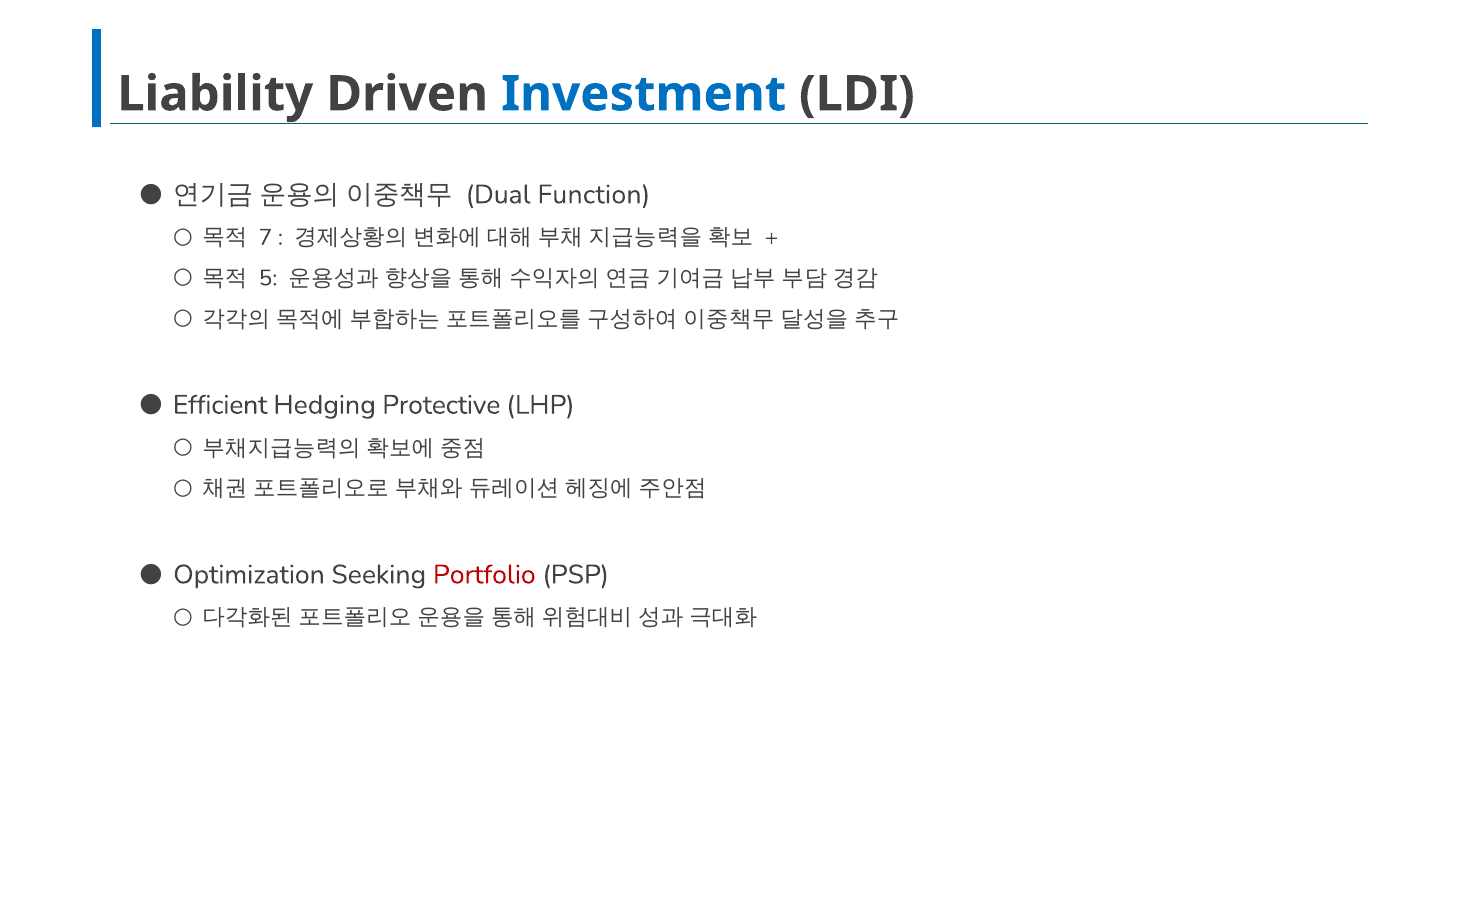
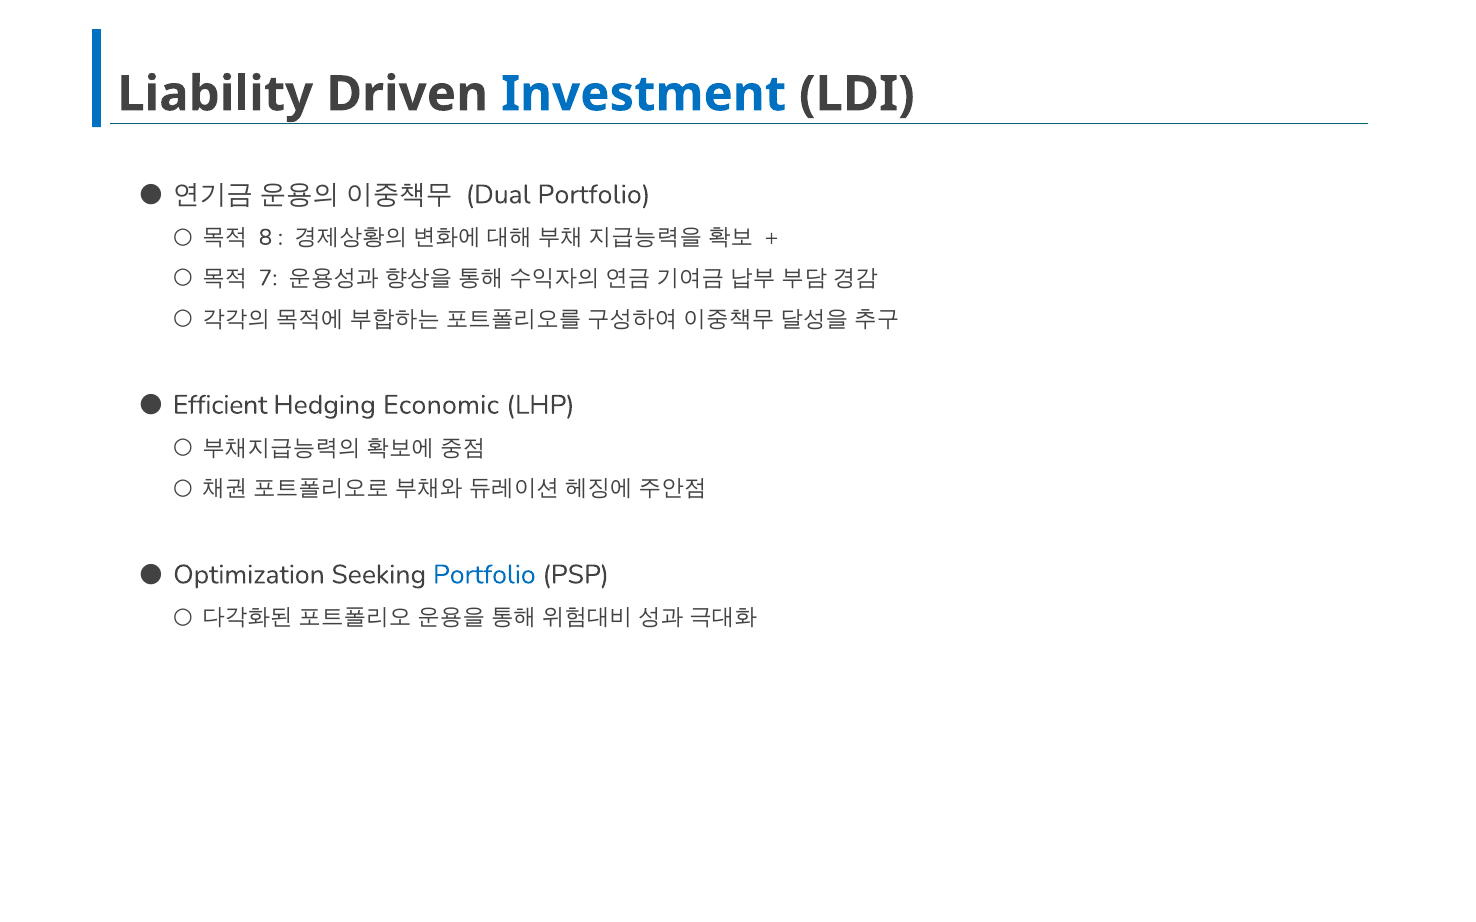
Dual Function: Function -> Portfolio
7: 7 -> 8
5: 5 -> 7
Protective: Protective -> Economic
Portfolio at (484, 575) colour: red -> blue
